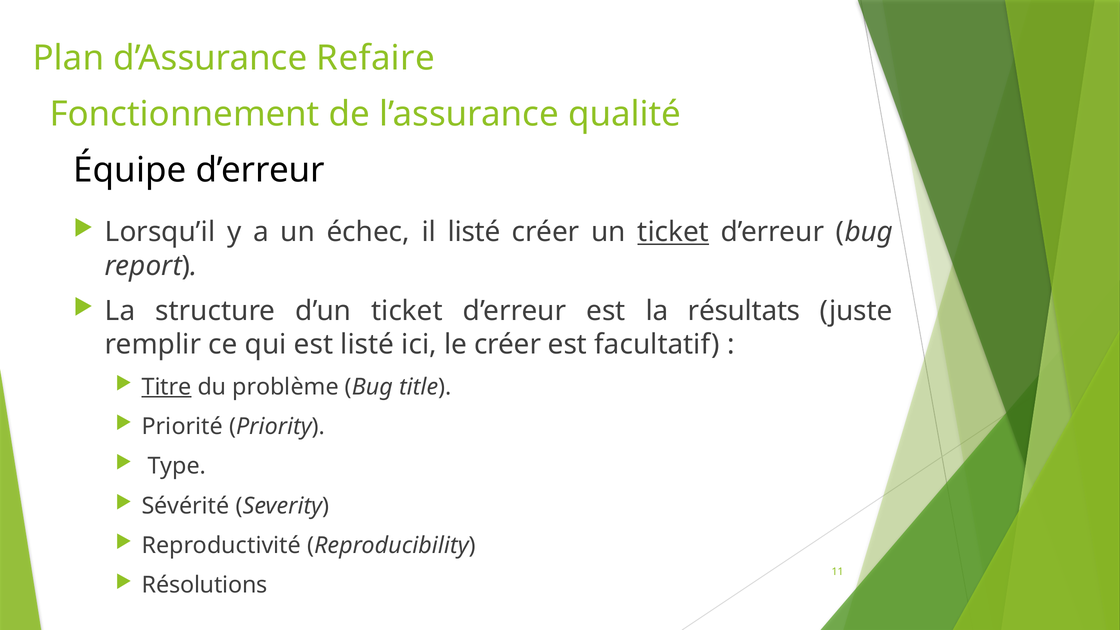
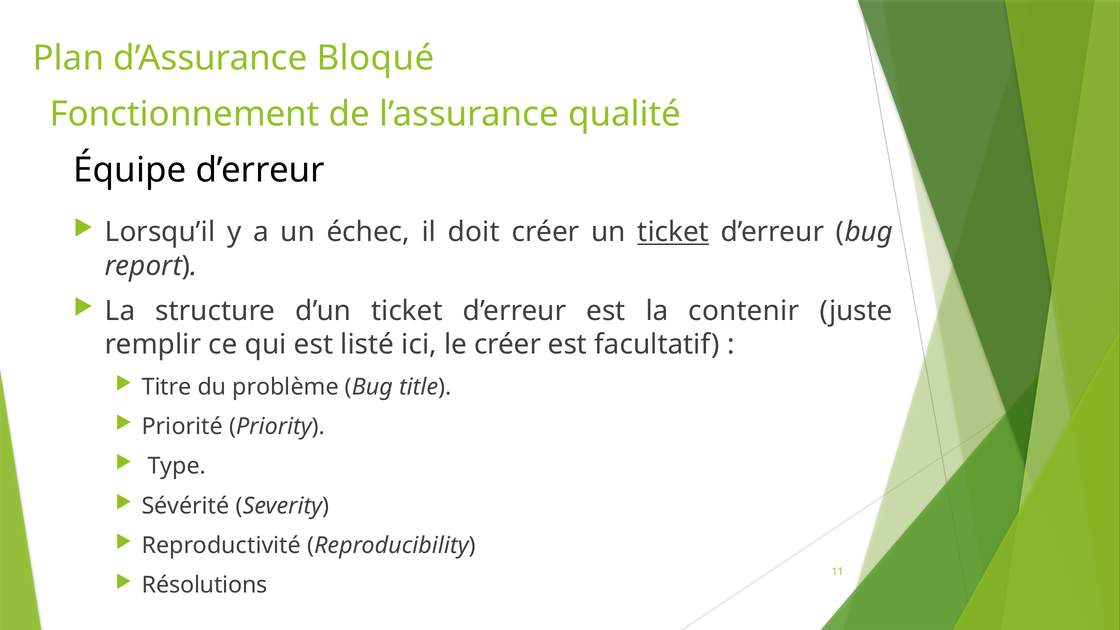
Refaire: Refaire -> Bloqué
il listé: listé -> doit
résultats: résultats -> contenir
Titre underline: present -> none
